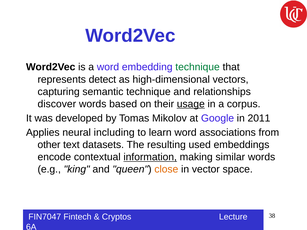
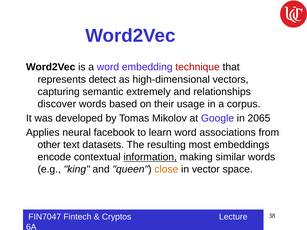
technique at (198, 67) colour: green -> red
semantic technique: technique -> extremely
usage underline: present -> none
2011: 2011 -> 2065
including: including -> facebook
used: used -> most
